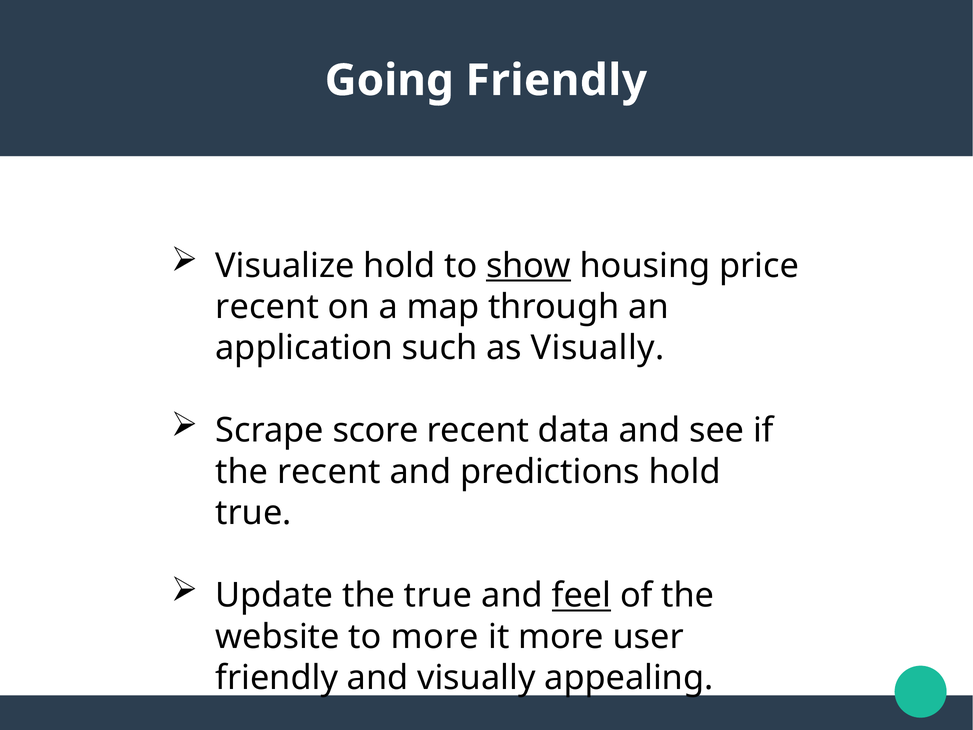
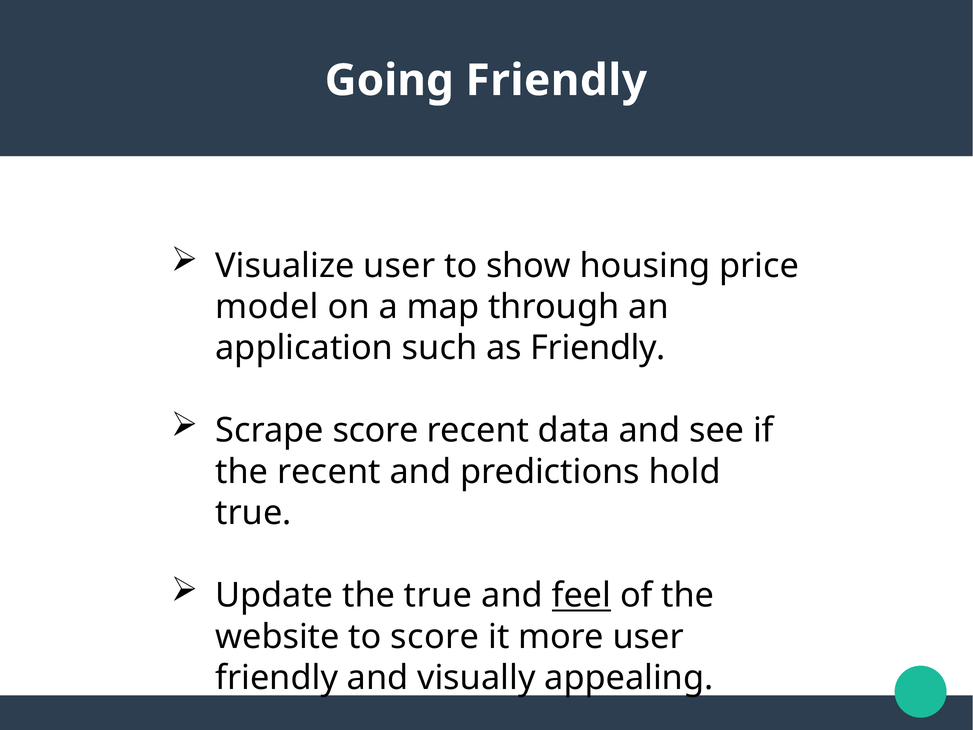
Visualize hold: hold -> user
show underline: present -> none
recent at (267, 307): recent -> model
as Visually: Visually -> Friendly
to more: more -> score
